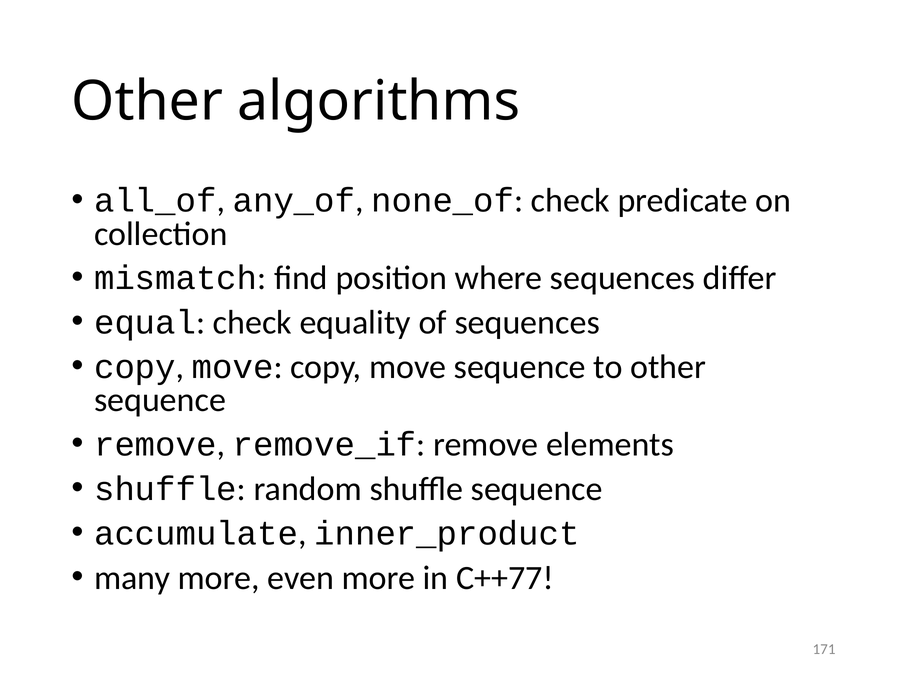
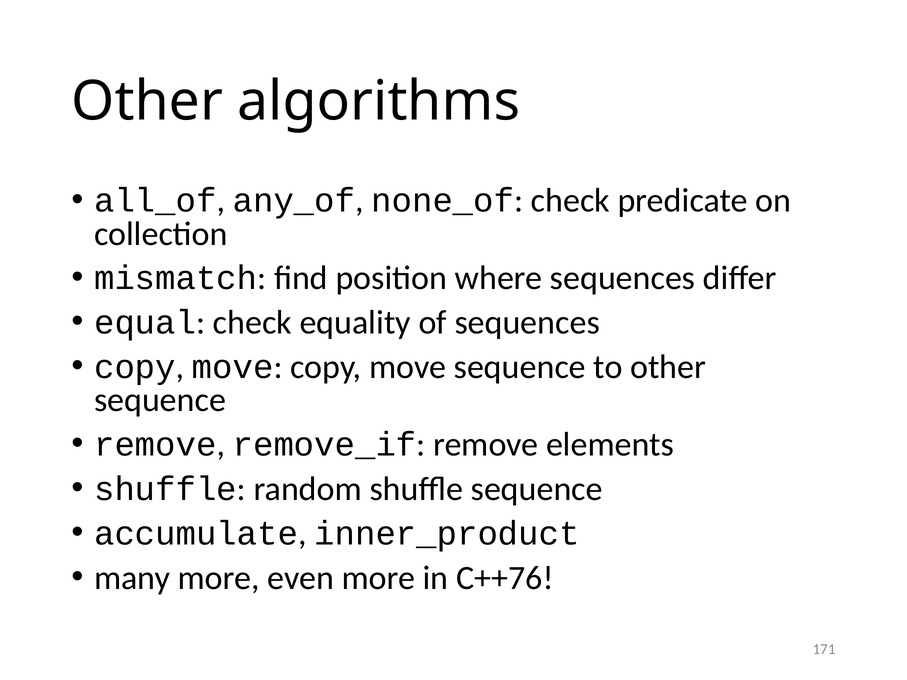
C++77: C++77 -> C++76
